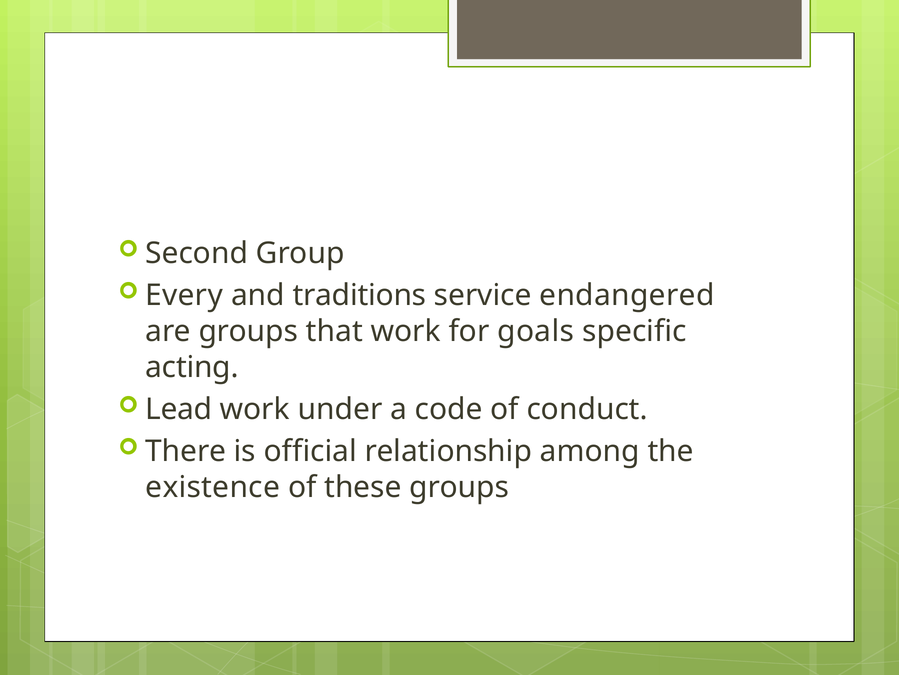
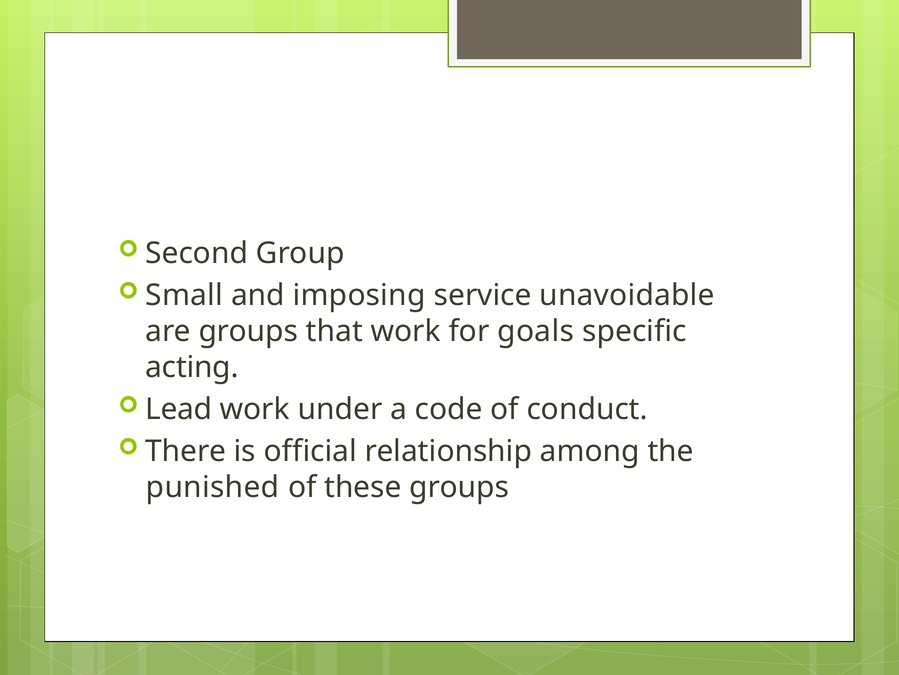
Every: Every -> Small
traditions: traditions -> imposing
endangered: endangered -> unavoidable
existence: existence -> punished
